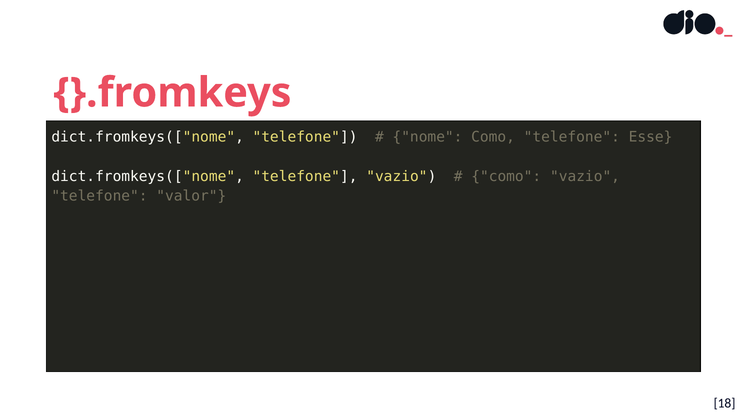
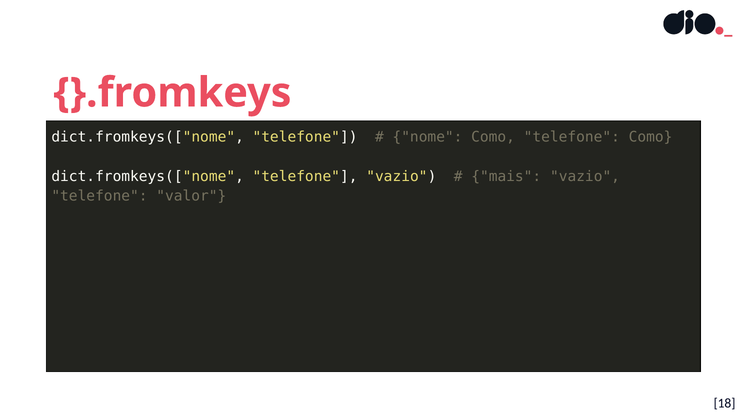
telefone Esse: Esse -> Como
como at (506, 177): como -> mais
